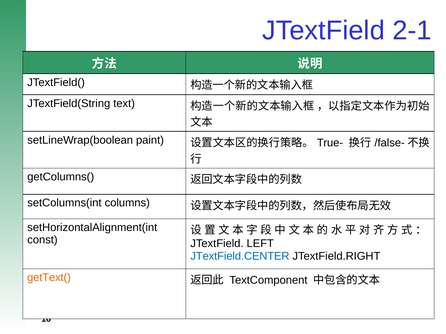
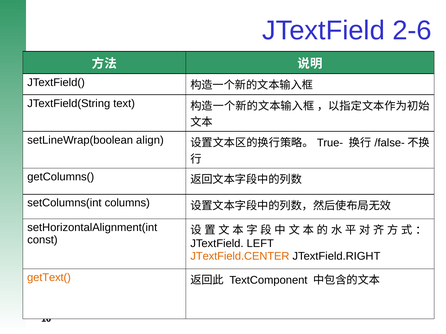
2-1: 2-1 -> 2-6
paint: paint -> align
JTextField.CENTER colour: blue -> orange
